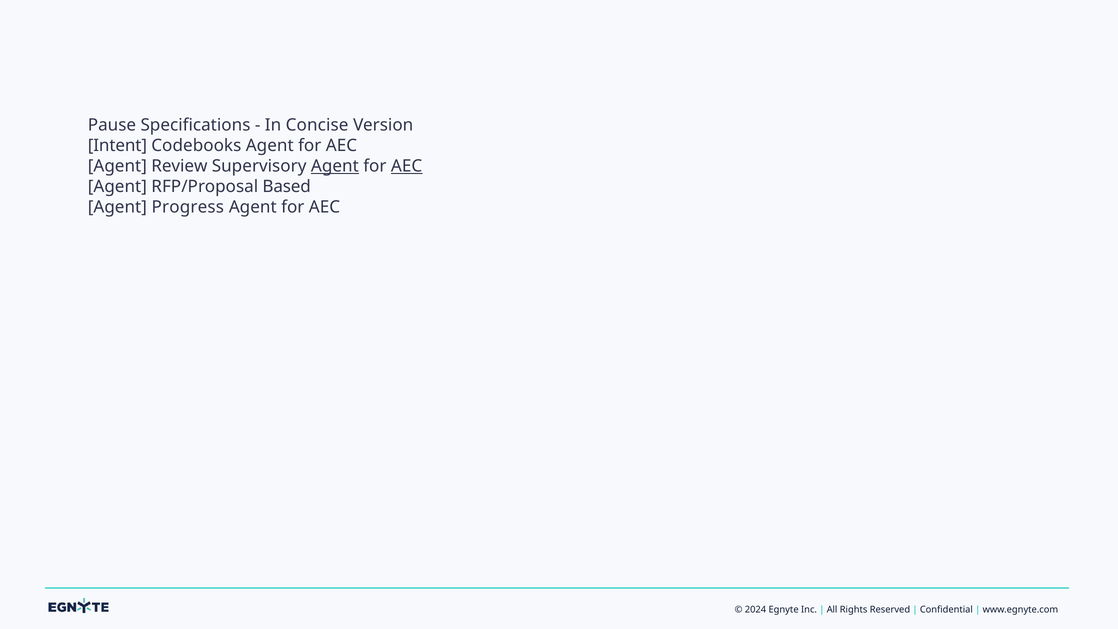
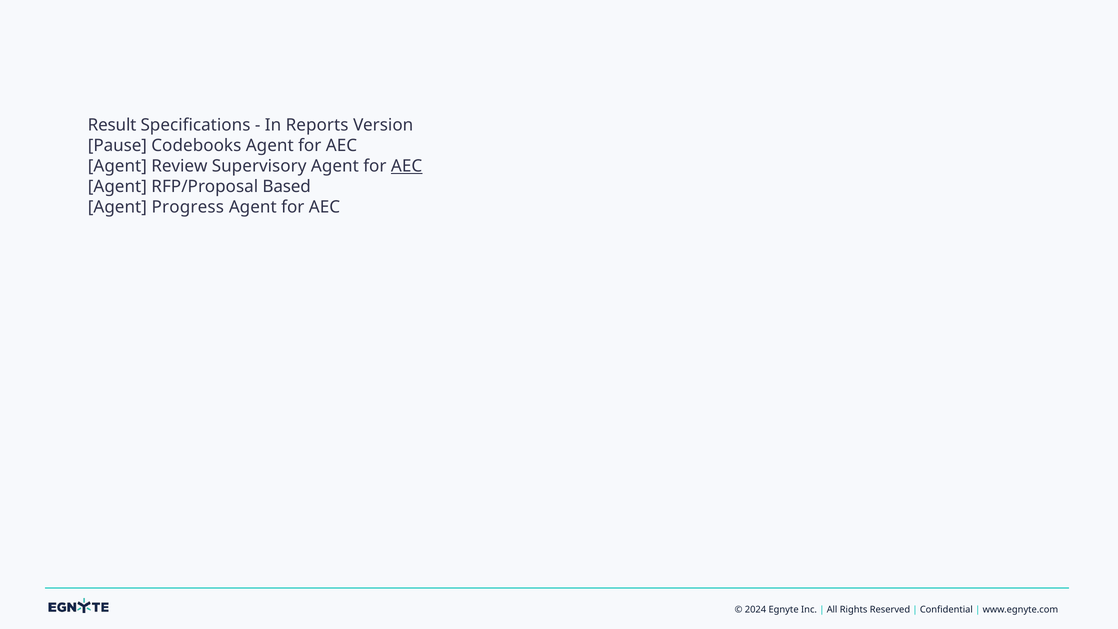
Pause: Pause -> Result
Concise: Concise -> Reports
Intent: Intent -> Pause
Agent at (335, 166) underline: present -> none
